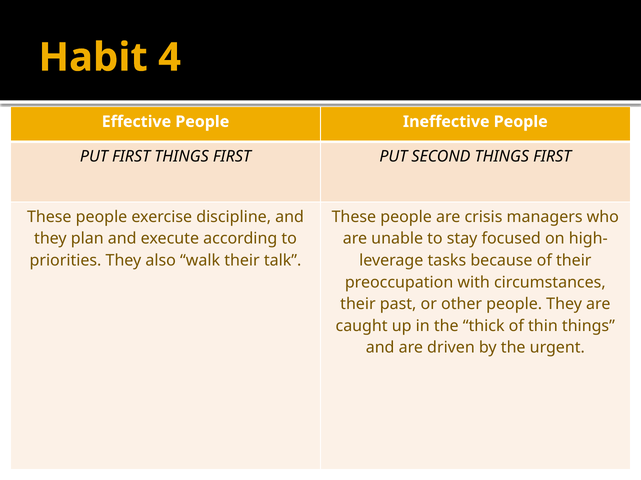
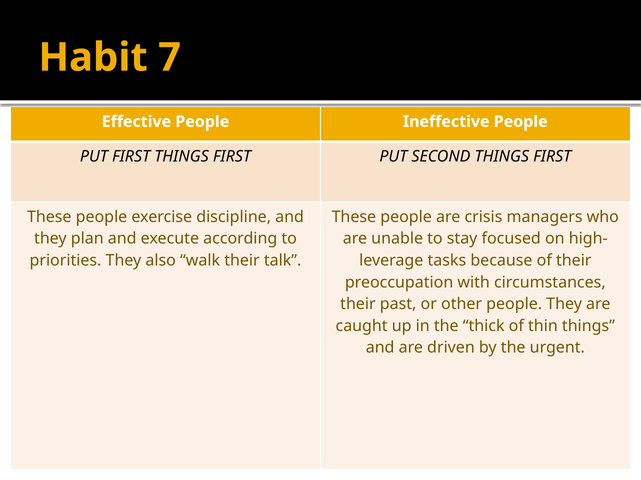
4: 4 -> 7
